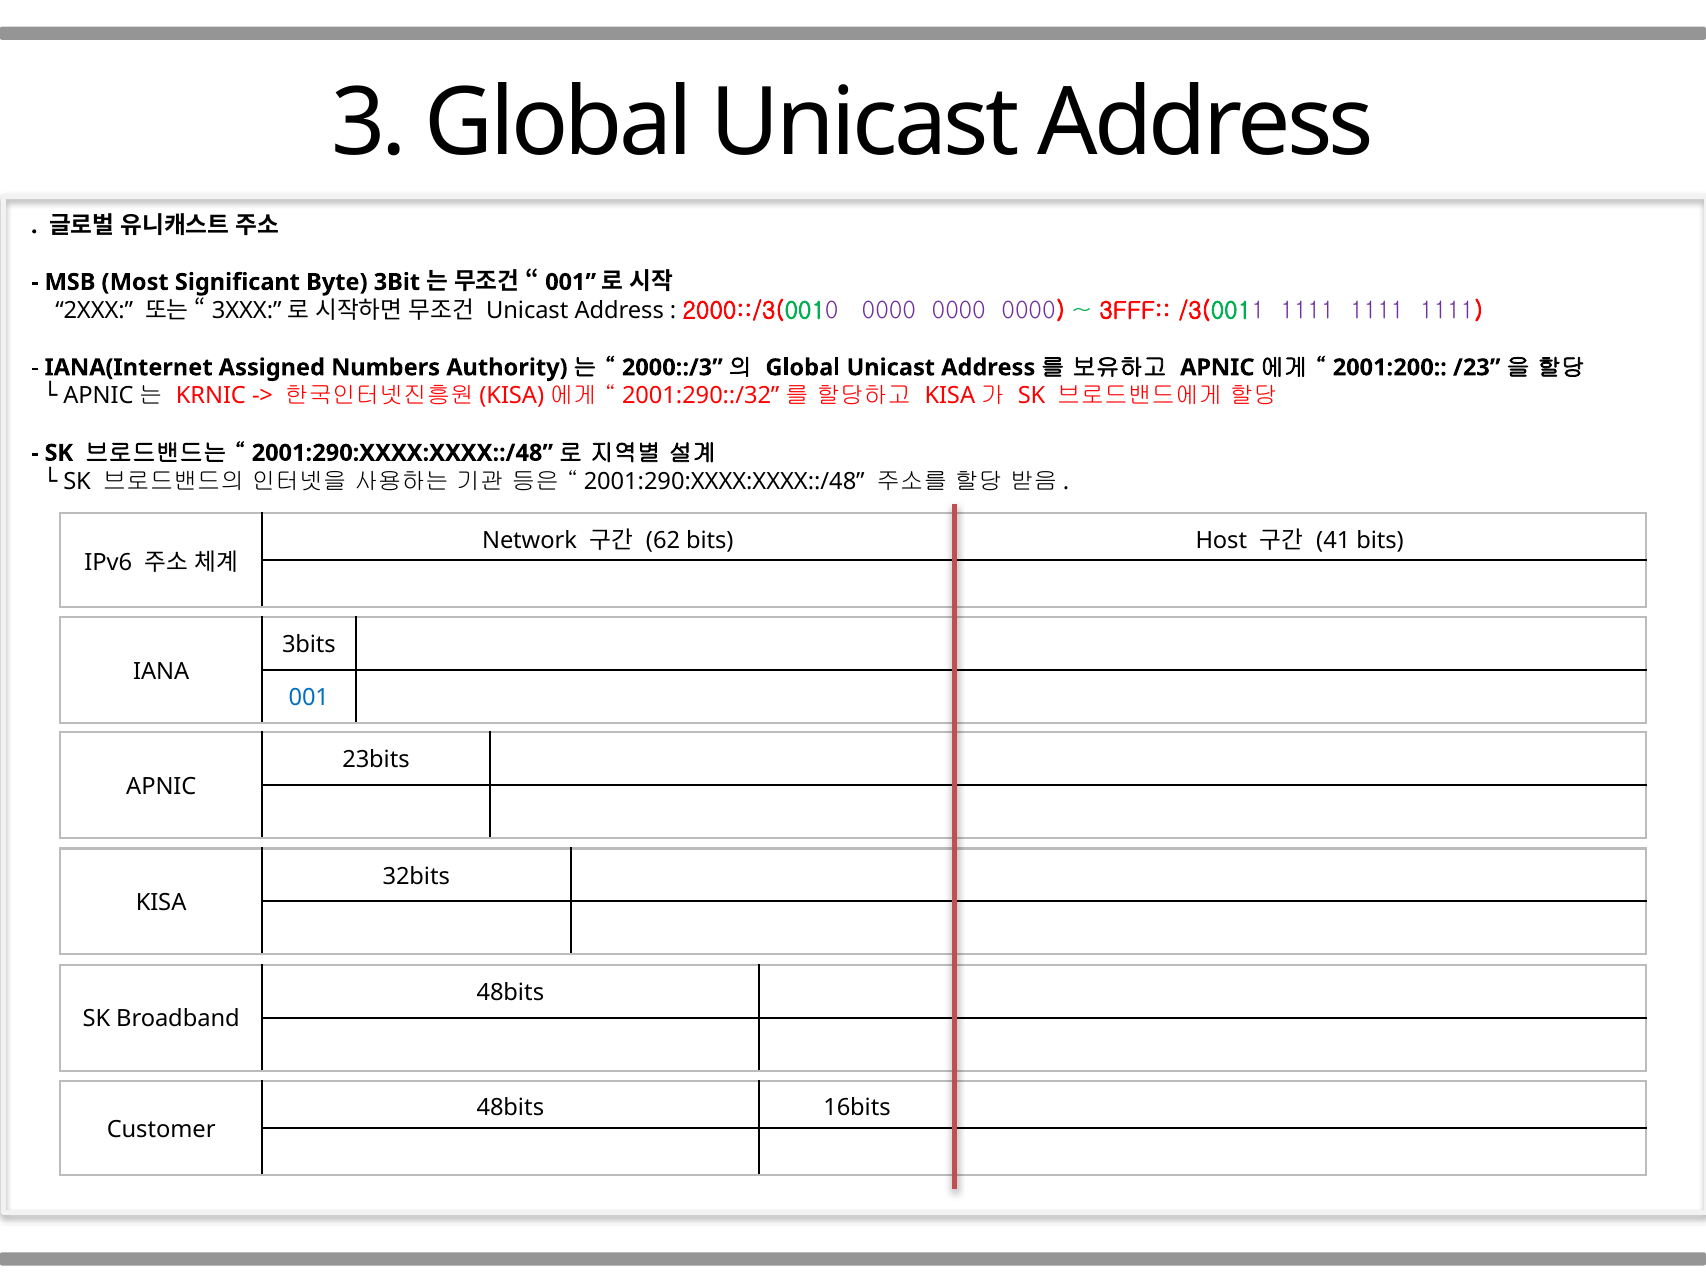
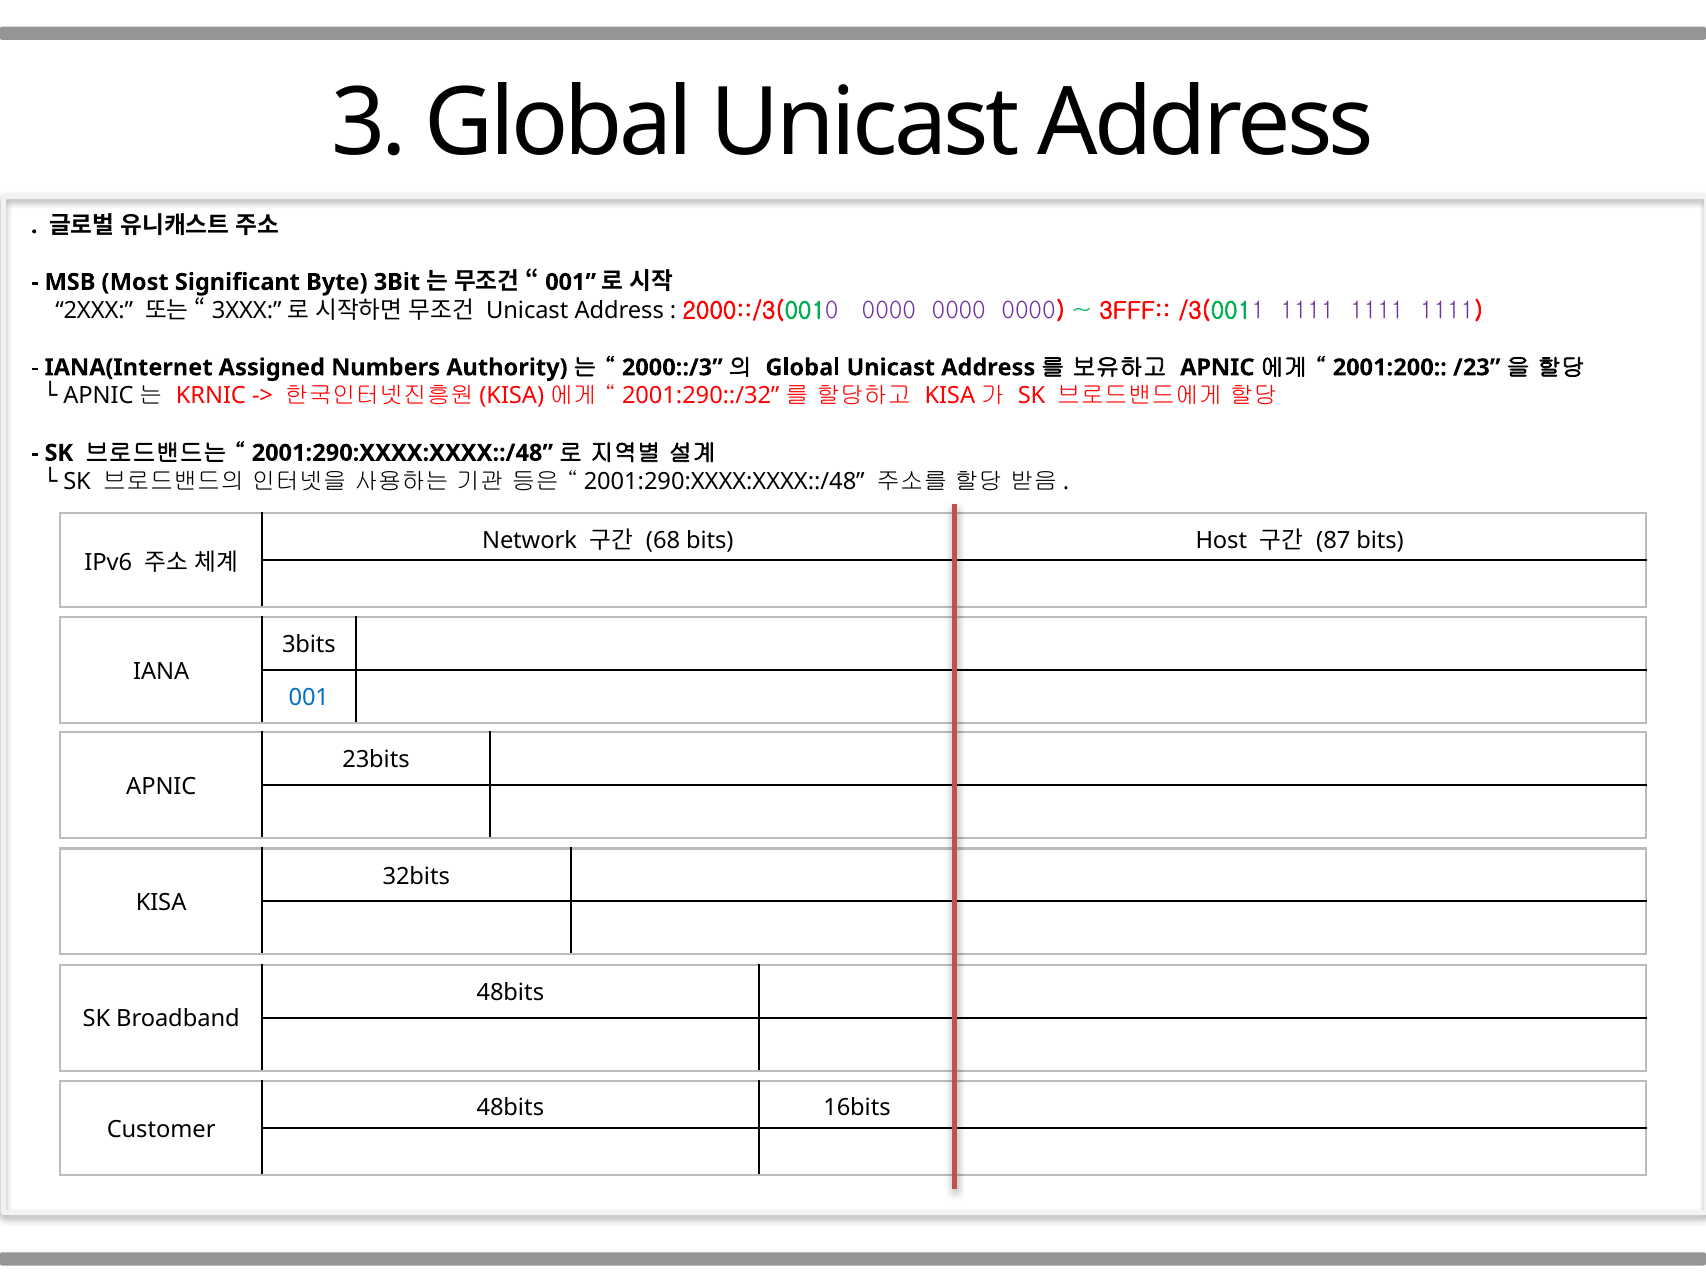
62: 62 -> 68
41: 41 -> 87
